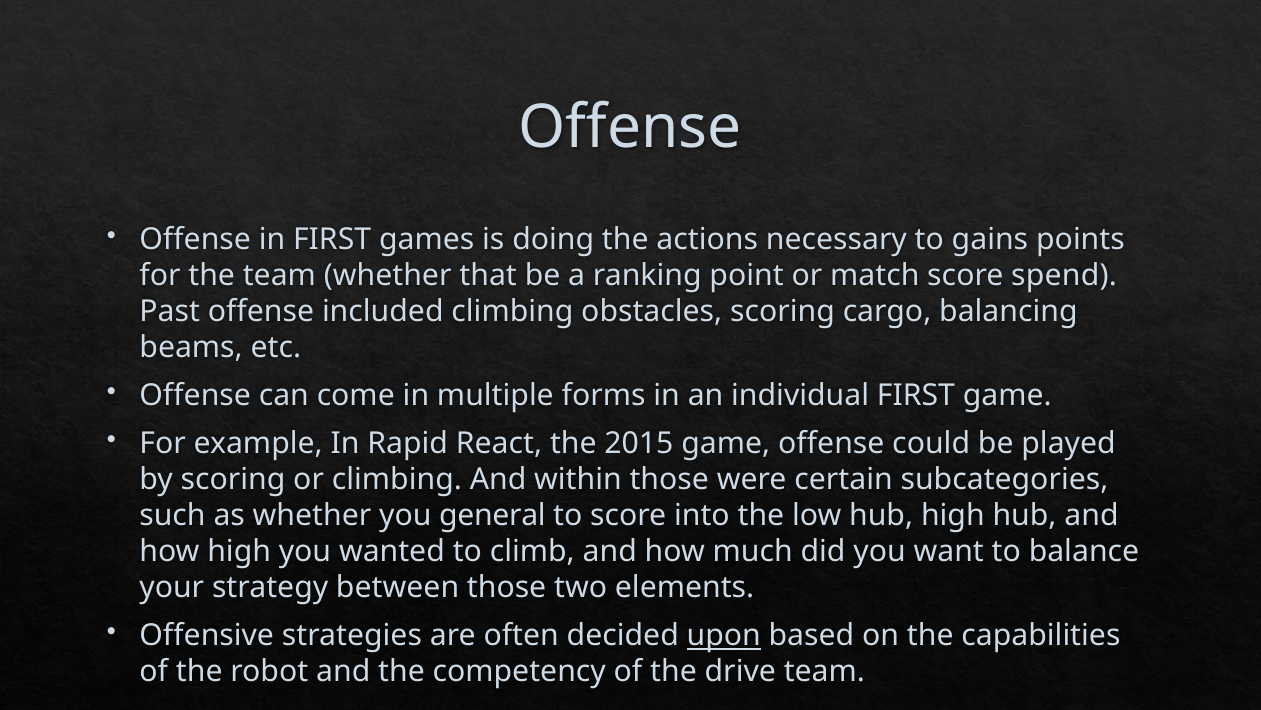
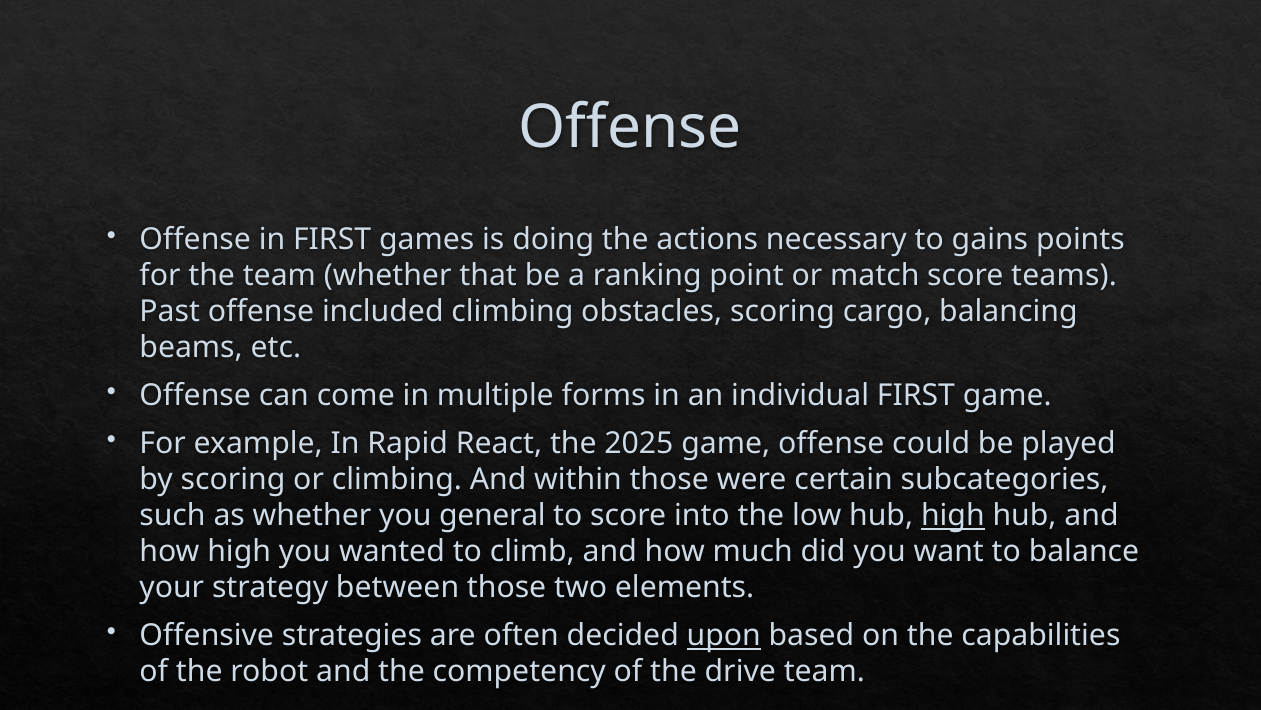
spend: spend -> teams
2015: 2015 -> 2025
high at (953, 515) underline: none -> present
